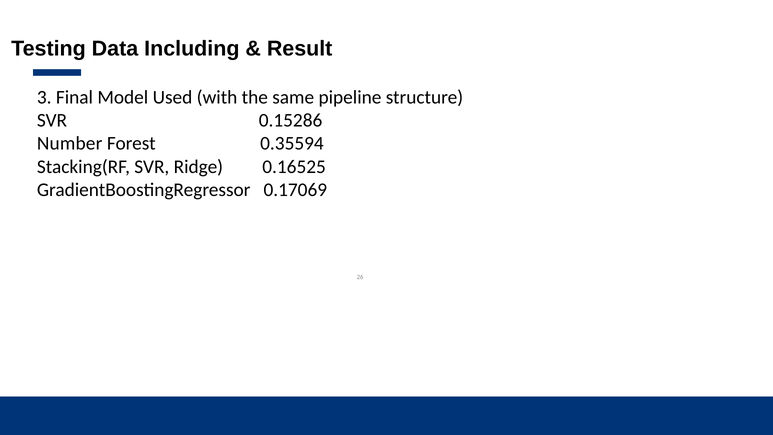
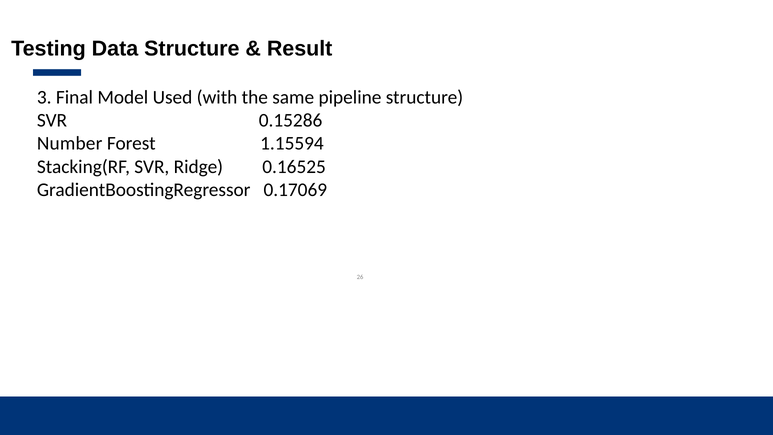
Data Including: Including -> Structure
0.35594: 0.35594 -> 1.15594
